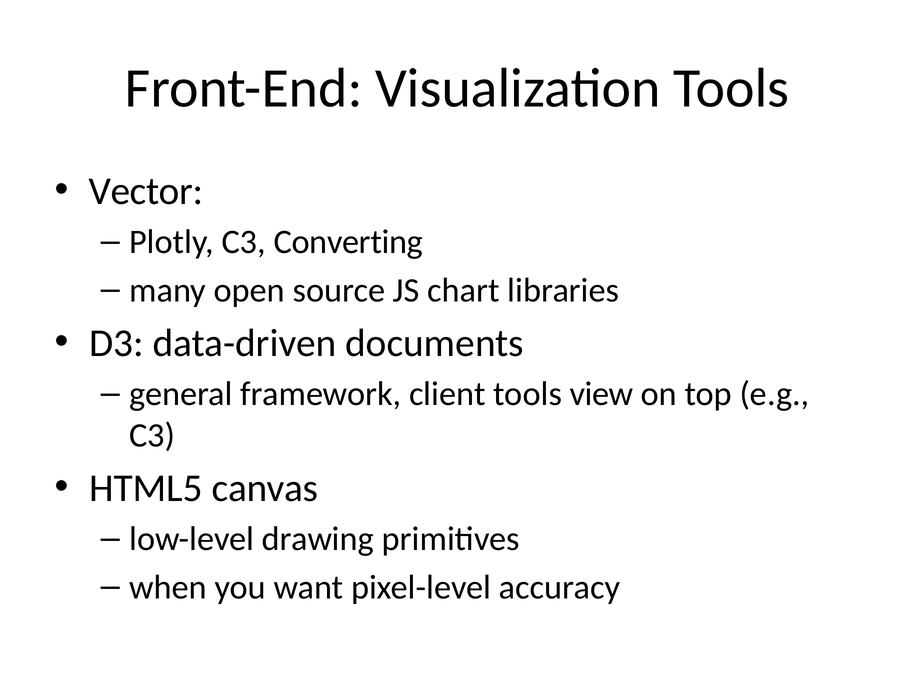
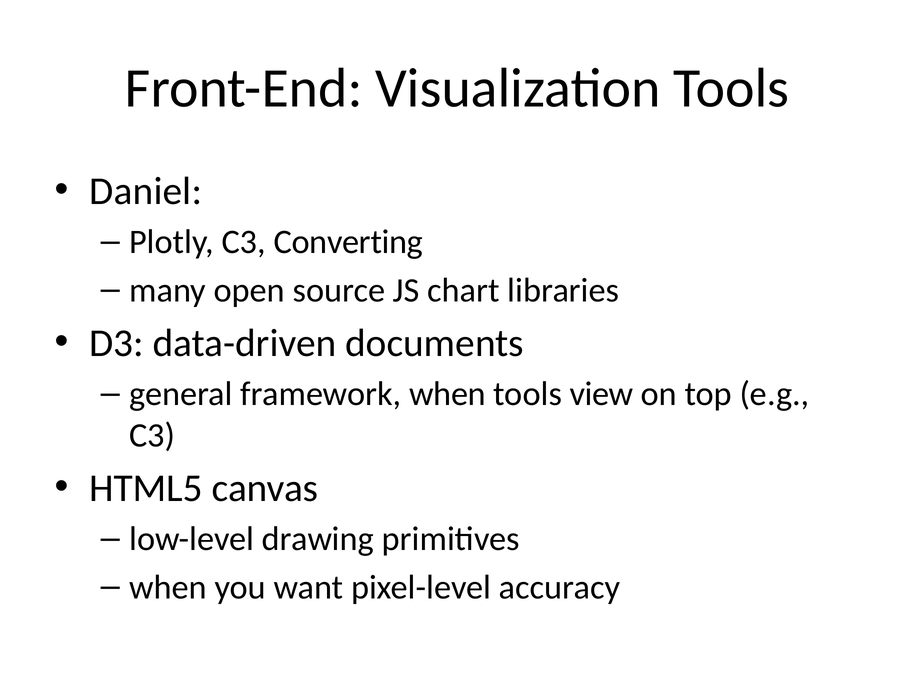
Vector: Vector -> Daniel
framework client: client -> when
